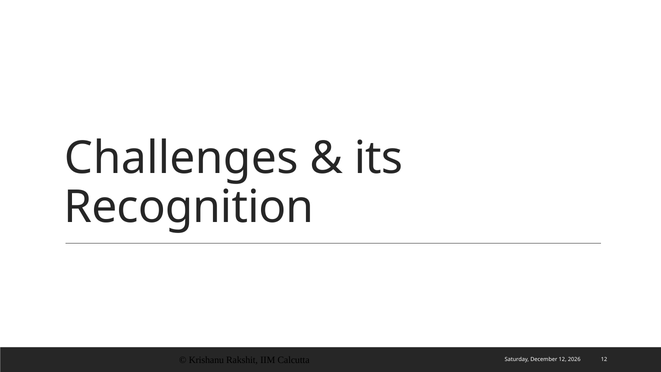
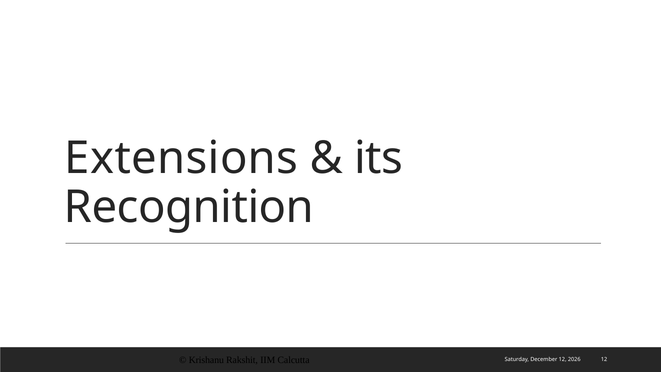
Challenges: Challenges -> Extensions
